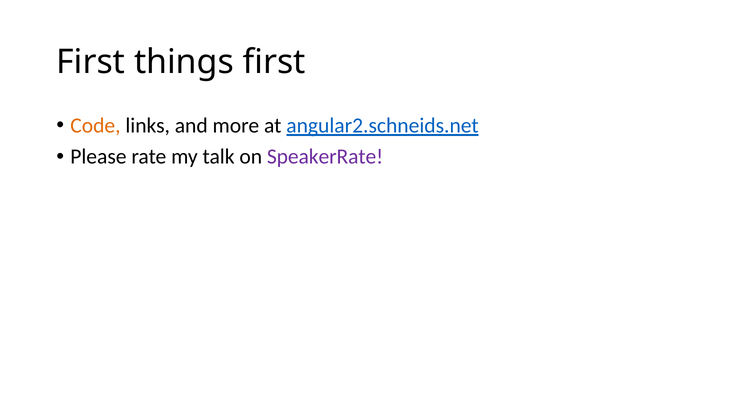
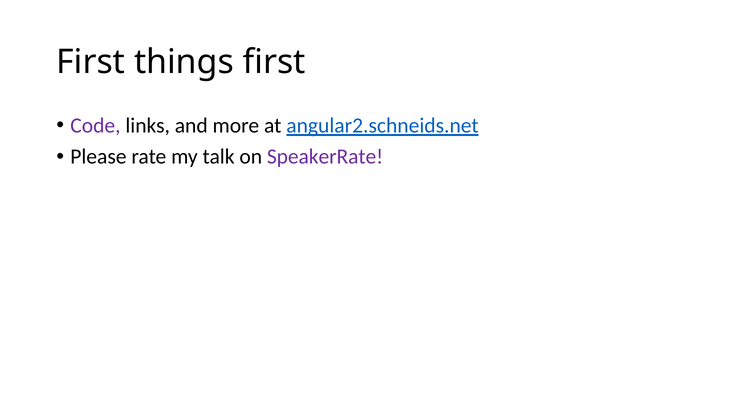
Code colour: orange -> purple
